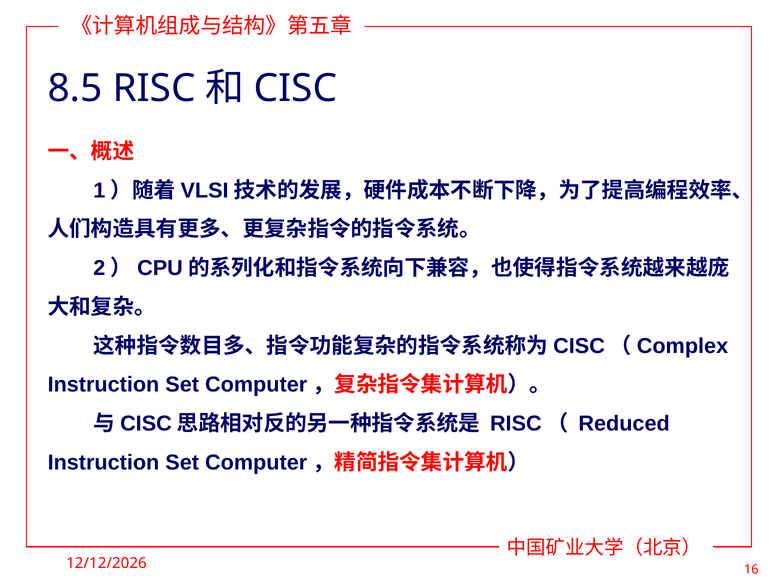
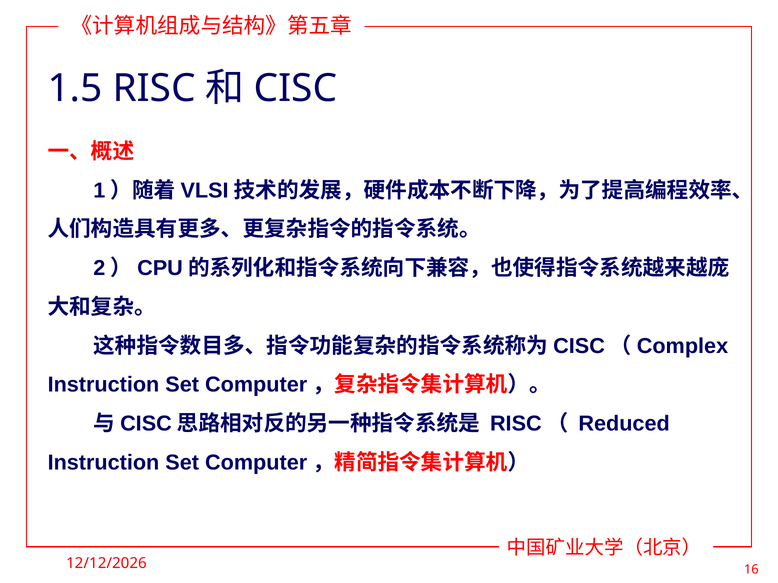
8.5: 8.5 -> 1.5
